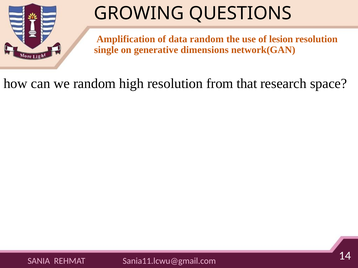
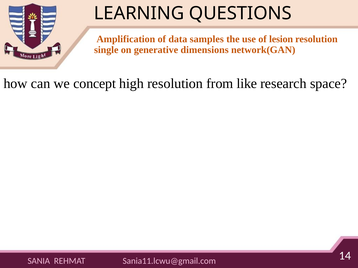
GROWING: GROWING -> LEARNING
data random: random -> samples
we random: random -> concept
that: that -> like
